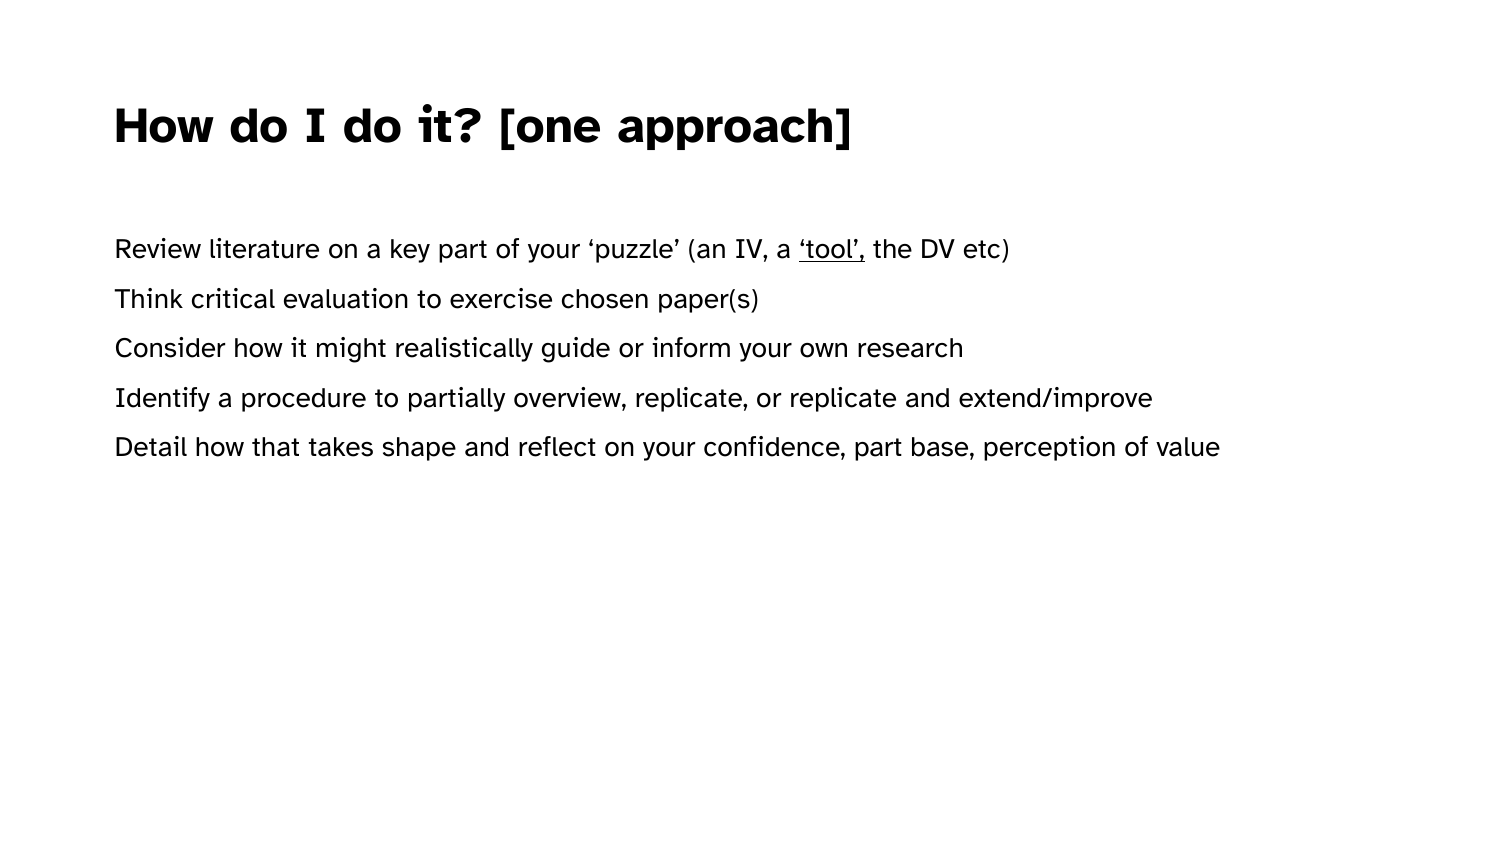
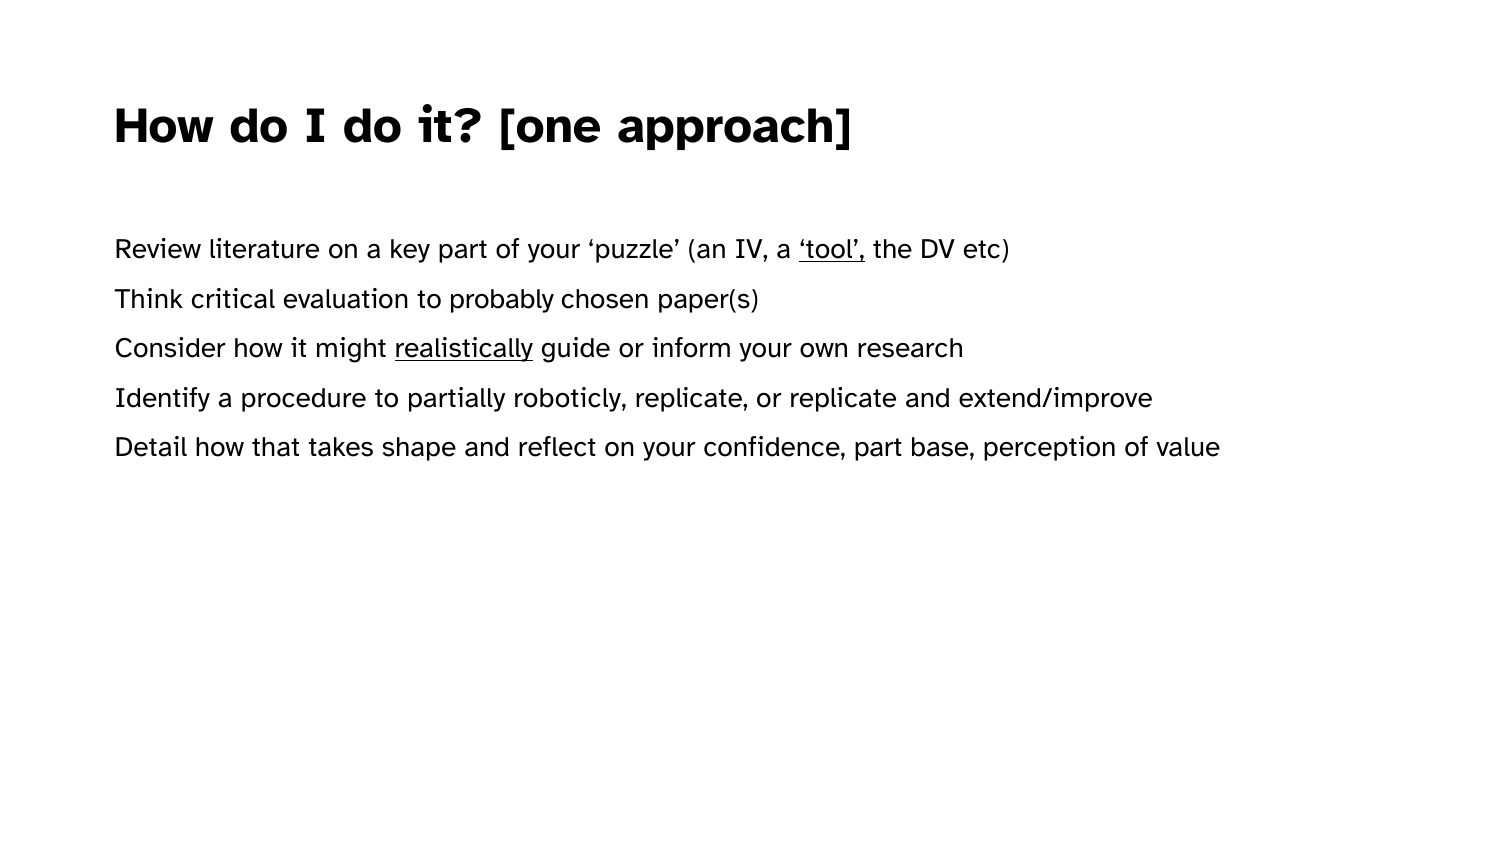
exercise: exercise -> probably
realistically underline: none -> present
overview: overview -> roboticly
